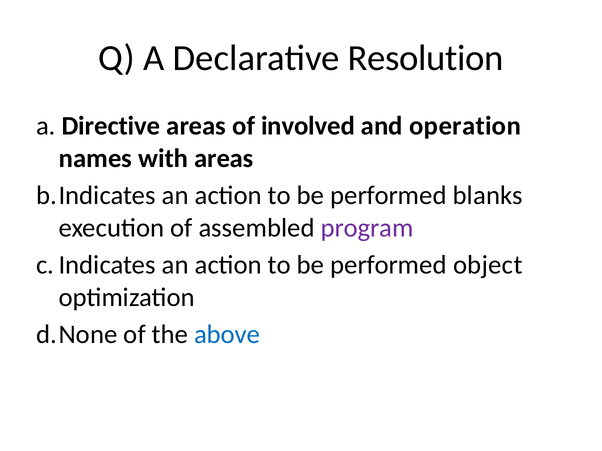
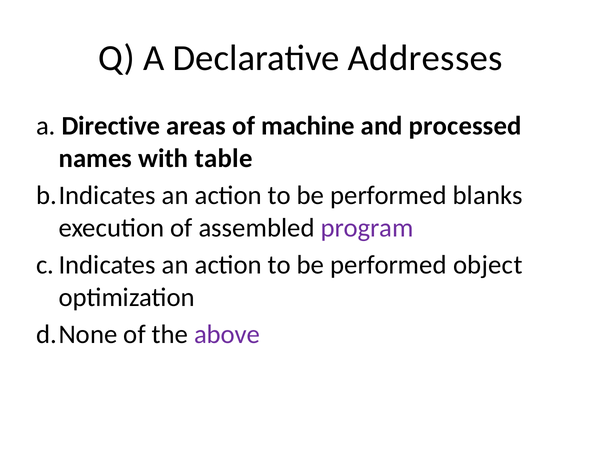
Resolution: Resolution -> Addresses
involved: involved -> machine
operation: operation -> processed
with areas: areas -> table
above colour: blue -> purple
